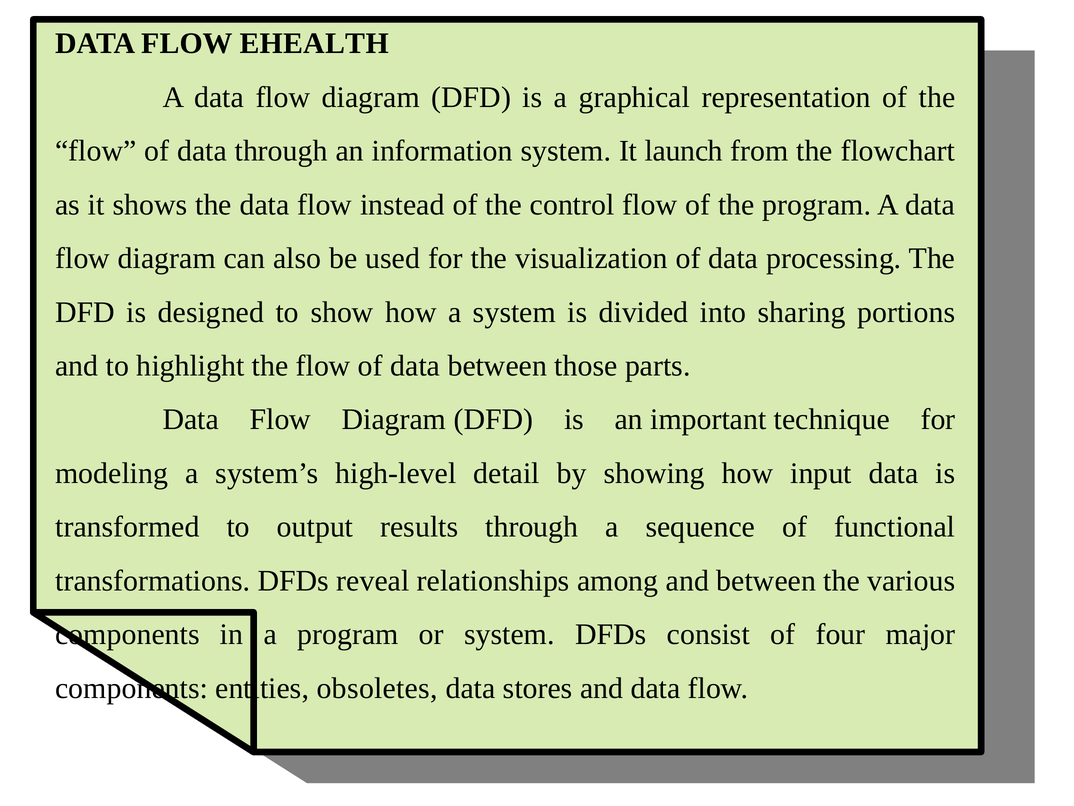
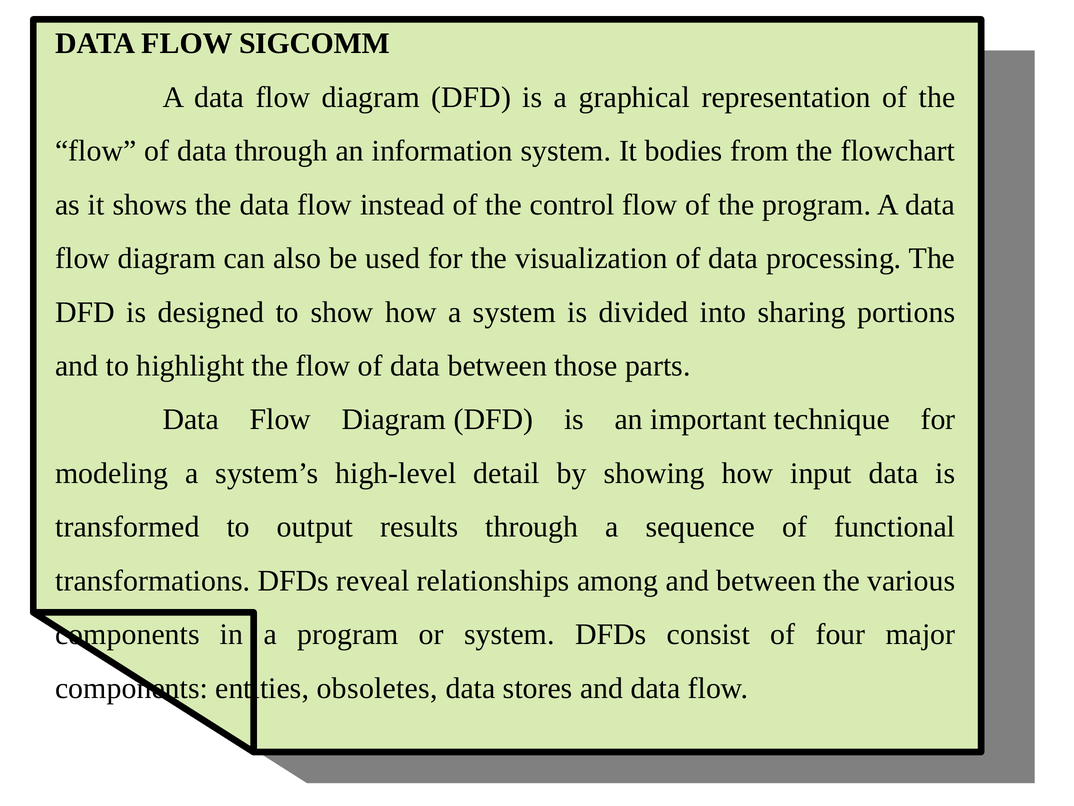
EHEALTH: EHEALTH -> SIGCOMM
launch: launch -> bodies
